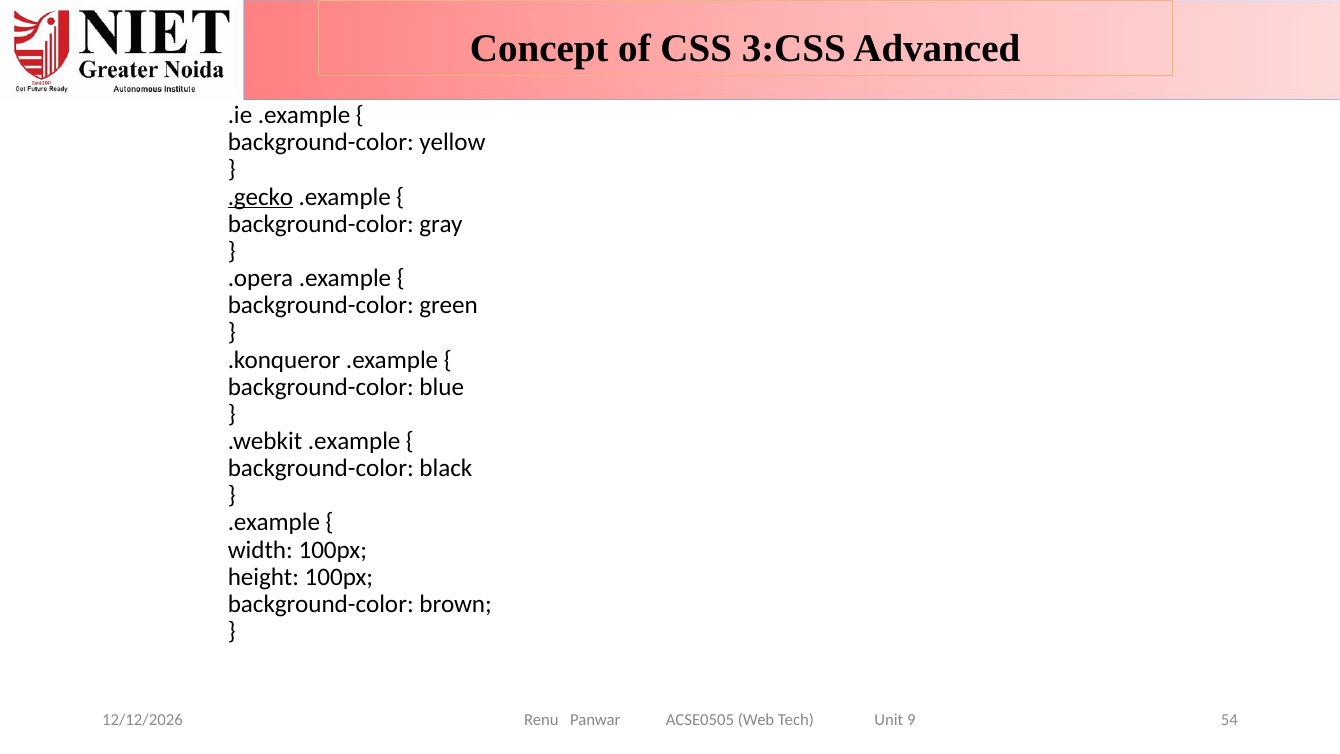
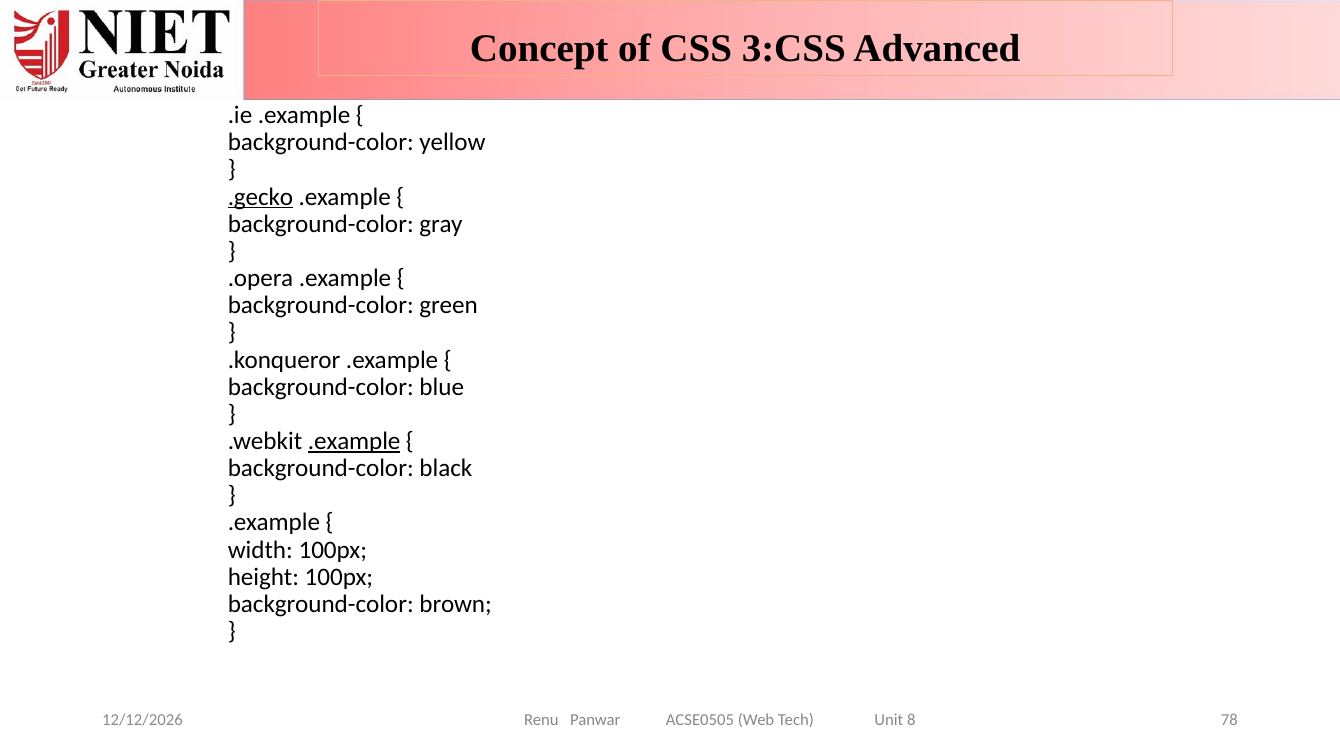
.example at (354, 441) underline: none -> present
54: 54 -> 78
9: 9 -> 8
